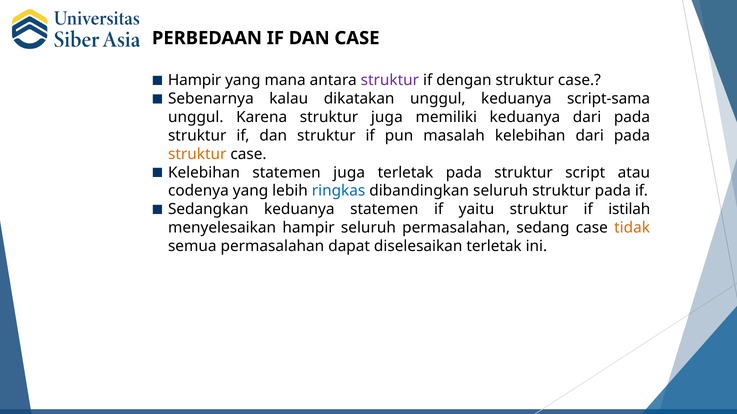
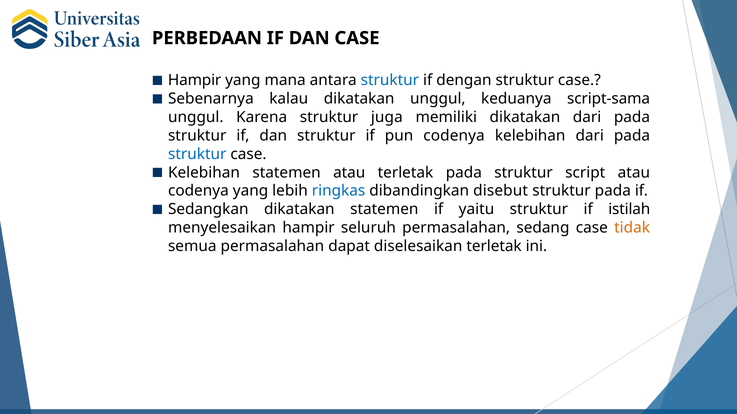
struktur at (390, 81) colour: purple -> blue
memiliki keduanya: keduanya -> dikatakan
pun masalah: masalah -> codenya
struktur at (197, 154) colour: orange -> blue
statemen juga: juga -> atau
dibandingkan seluruh: seluruh -> disebut
Sedangkan keduanya: keduanya -> dikatakan
